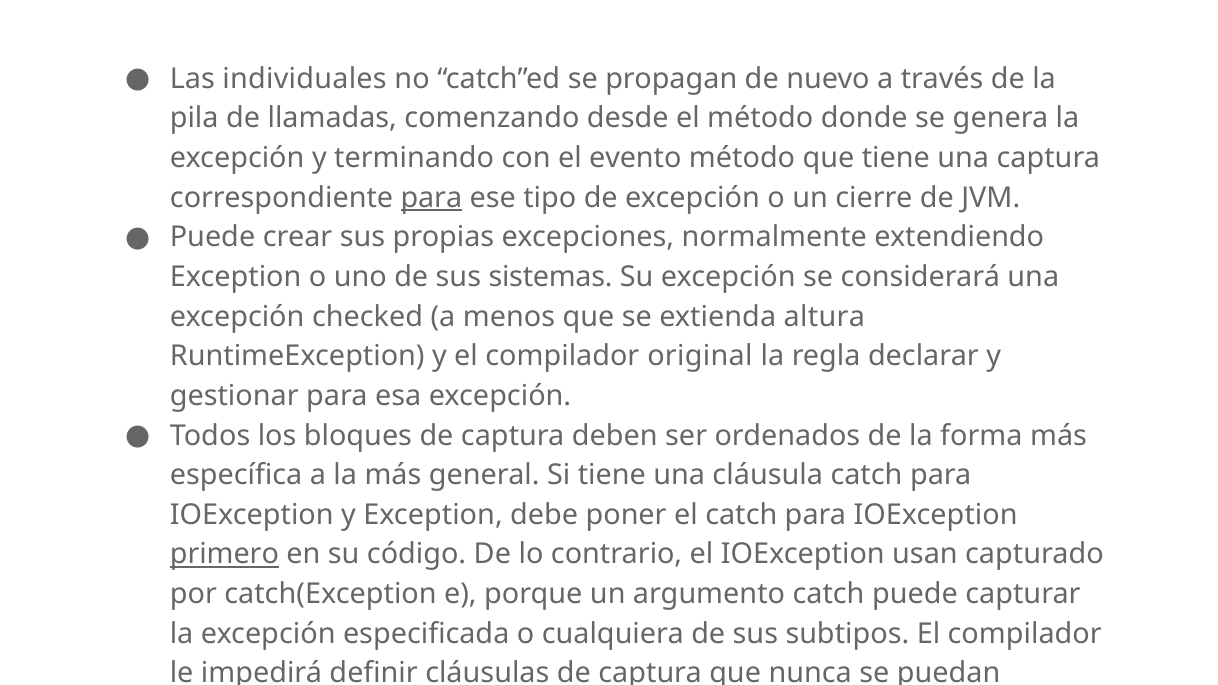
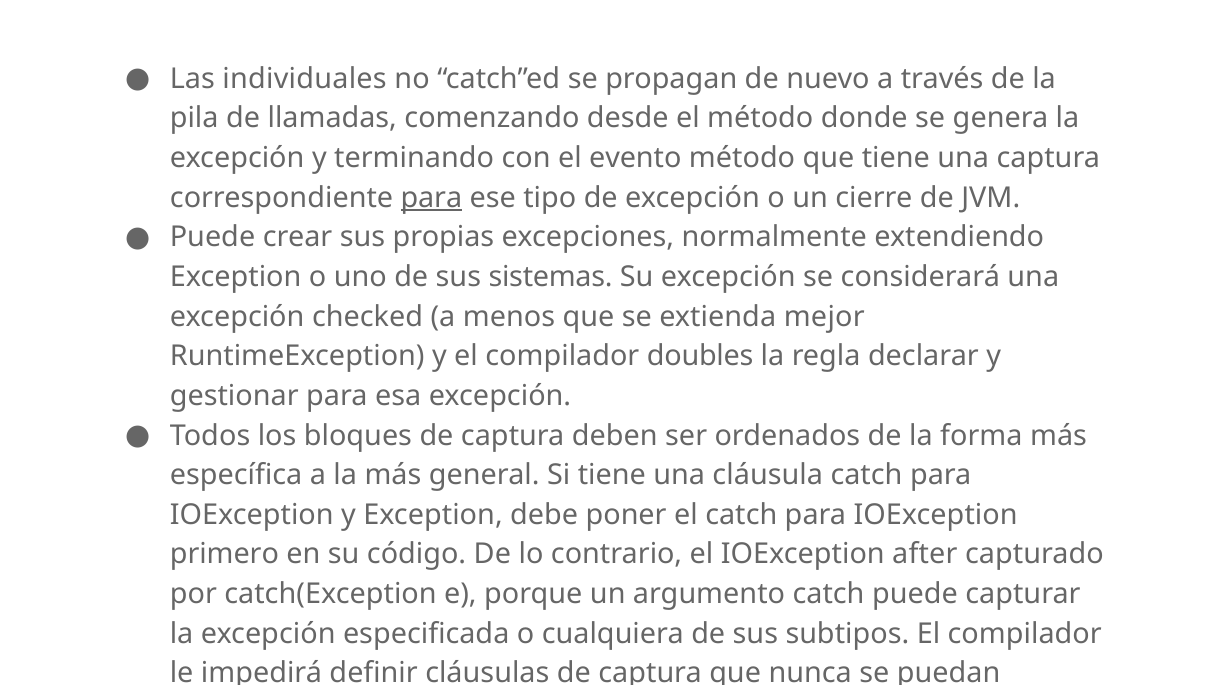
altura: altura -> mejor
original: original -> doubles
primero underline: present -> none
usan: usan -> after
